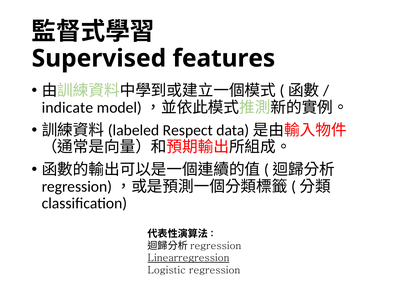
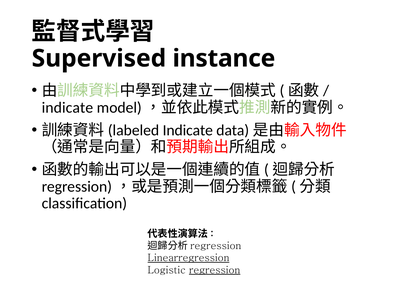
features: features -> instance
Respect at (188, 130): Respect -> Indicate
regression underline: none -> present
